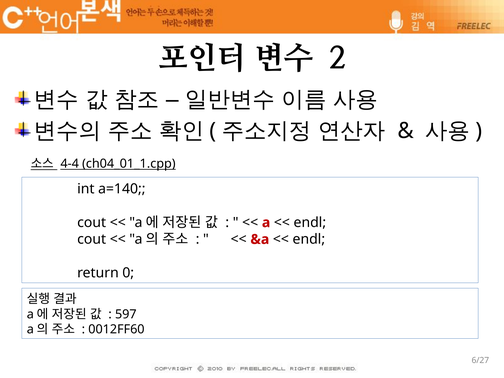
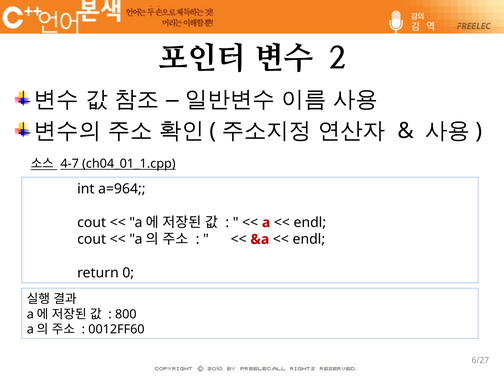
4-4: 4-4 -> 4-7
a=140: a=140 -> a=964
597: 597 -> 800
